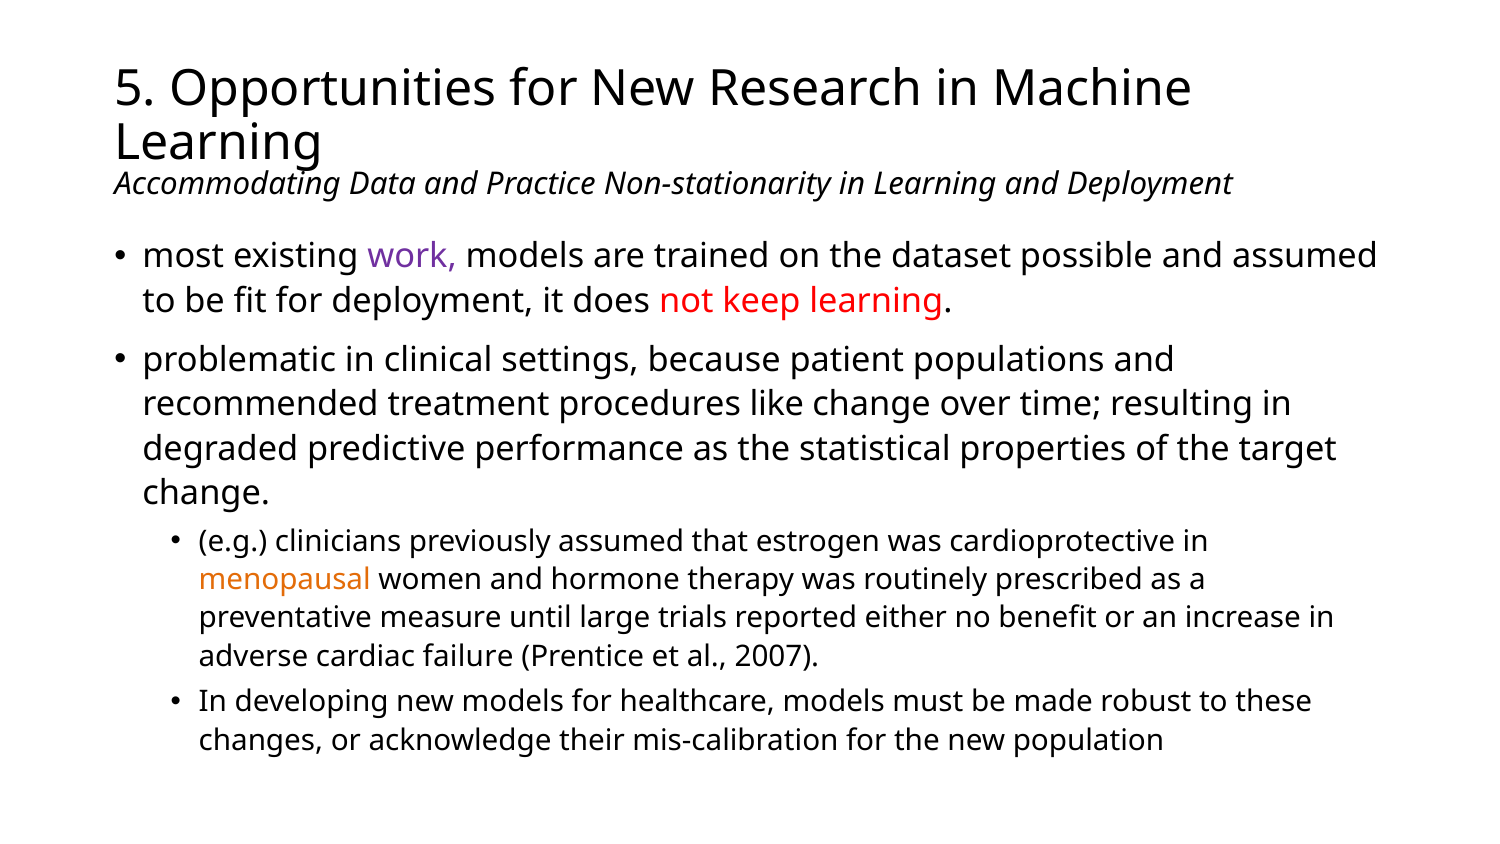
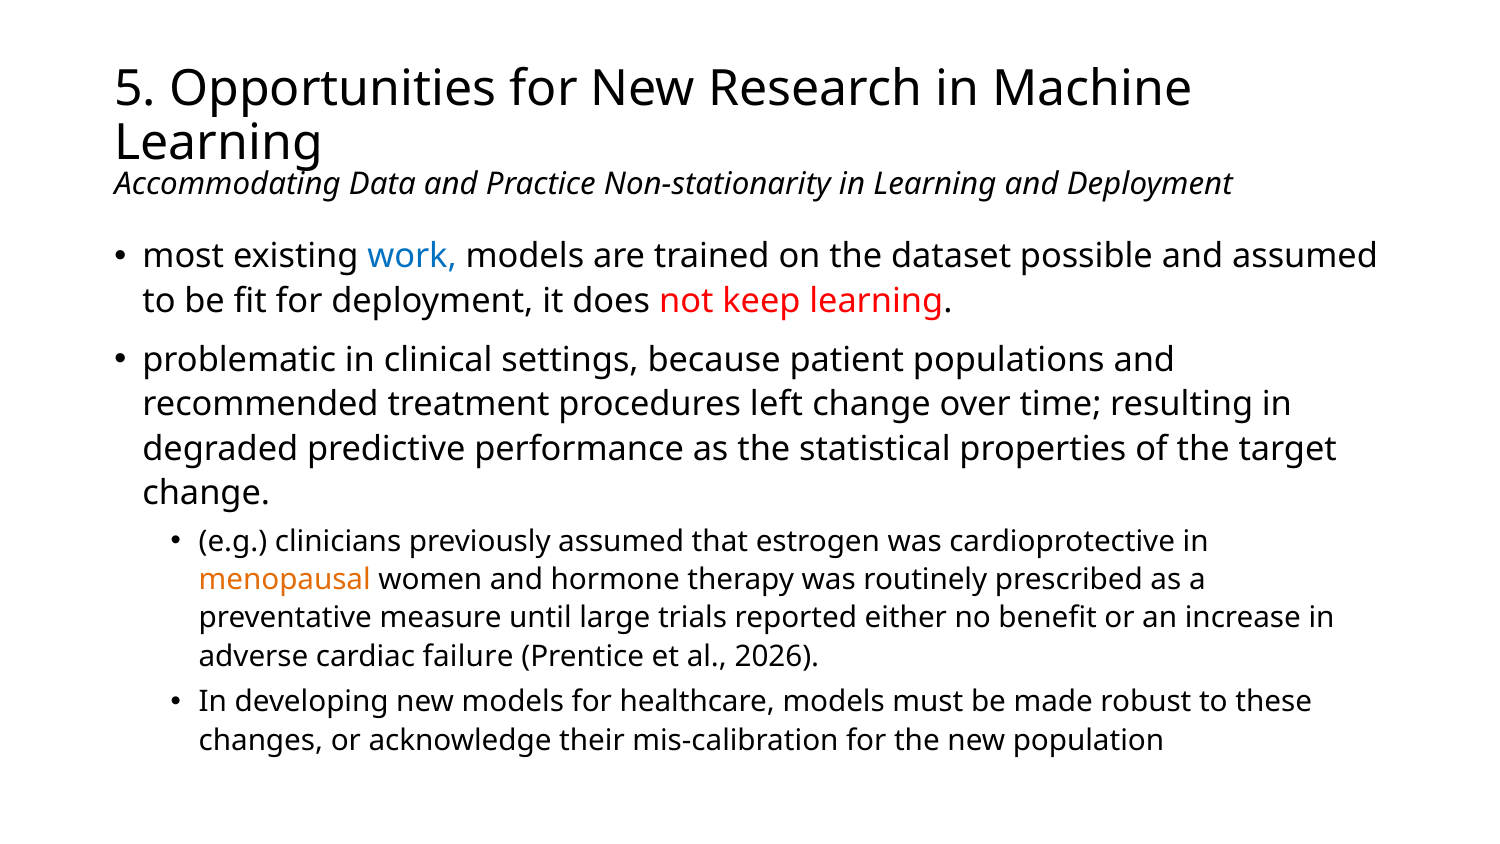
work colour: purple -> blue
like: like -> left
2007: 2007 -> 2026
